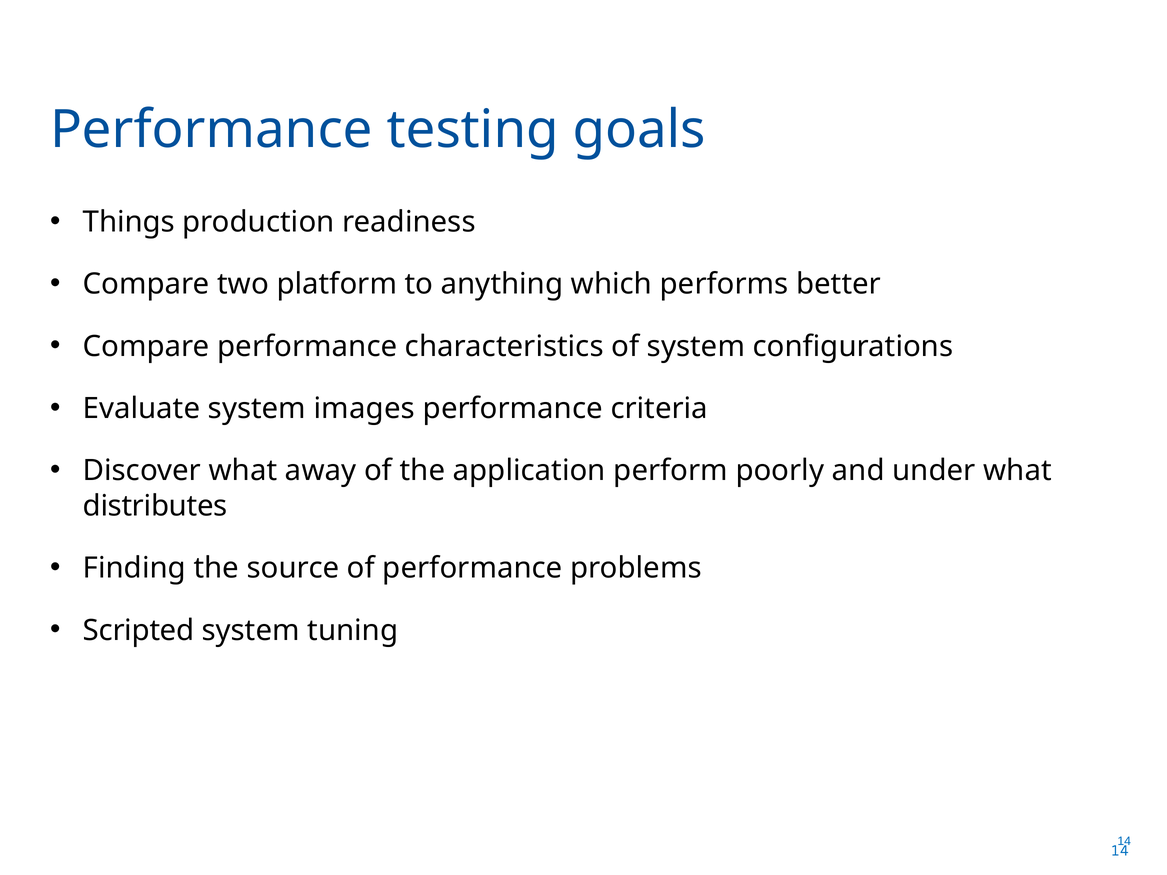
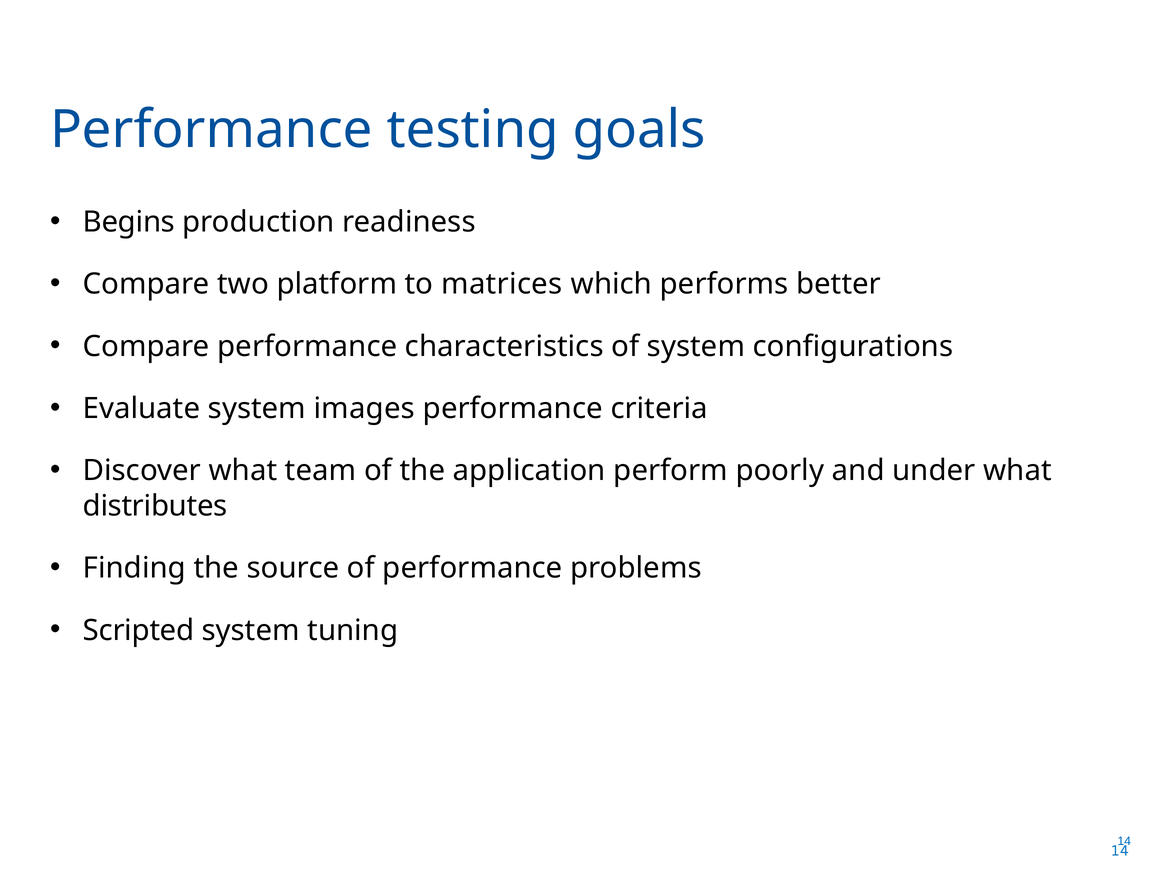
Things: Things -> Begins
anything: anything -> matrices
away: away -> team
